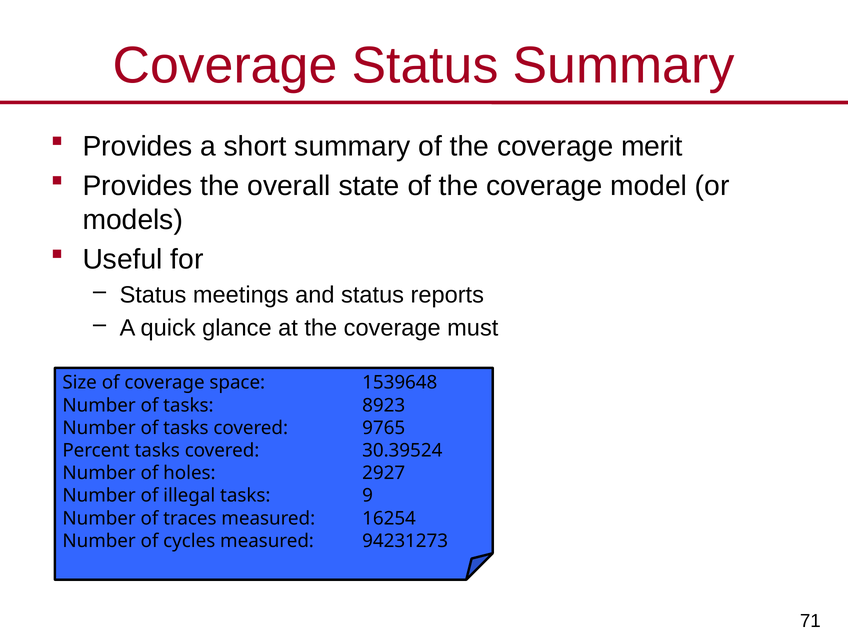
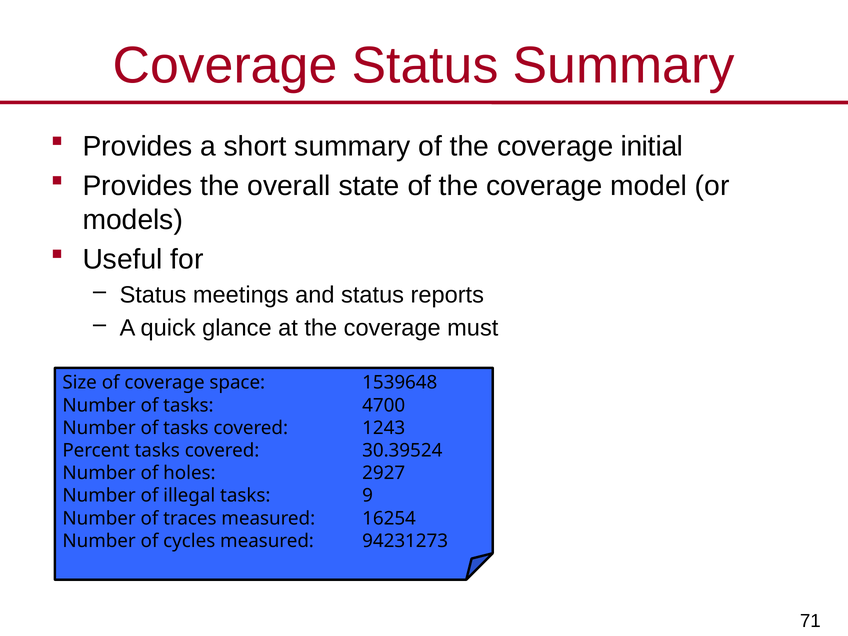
merit: merit -> initial
8923: 8923 -> 4700
9765: 9765 -> 1243
